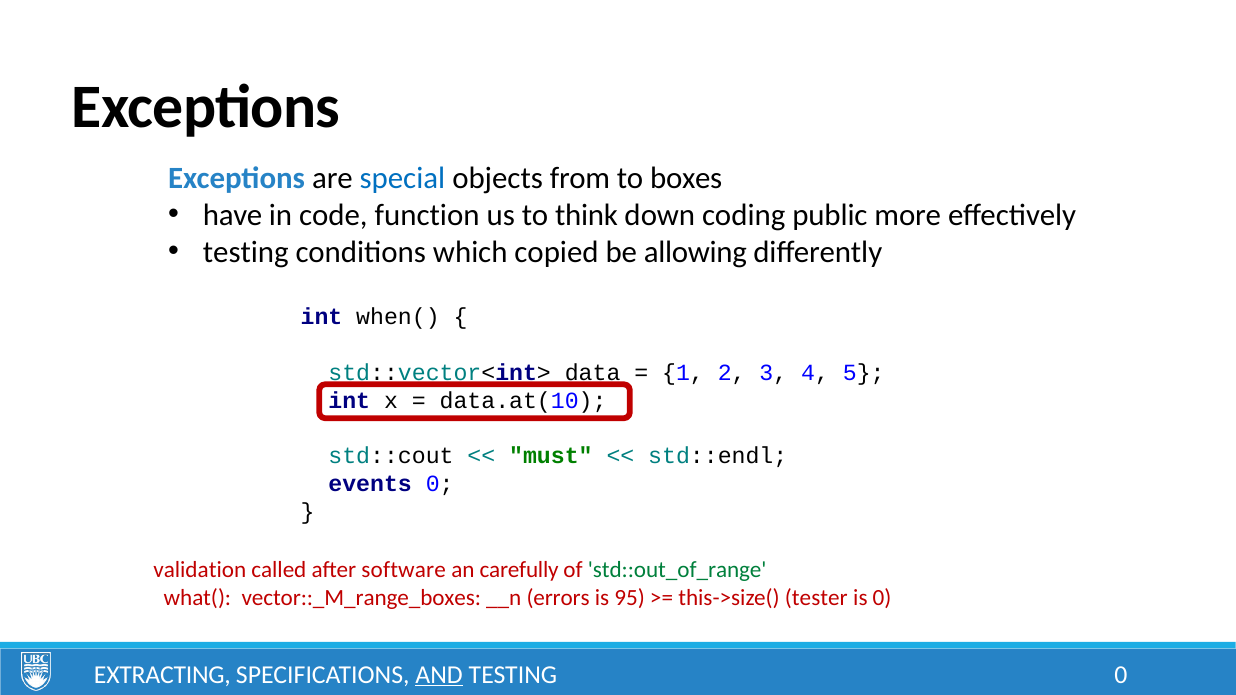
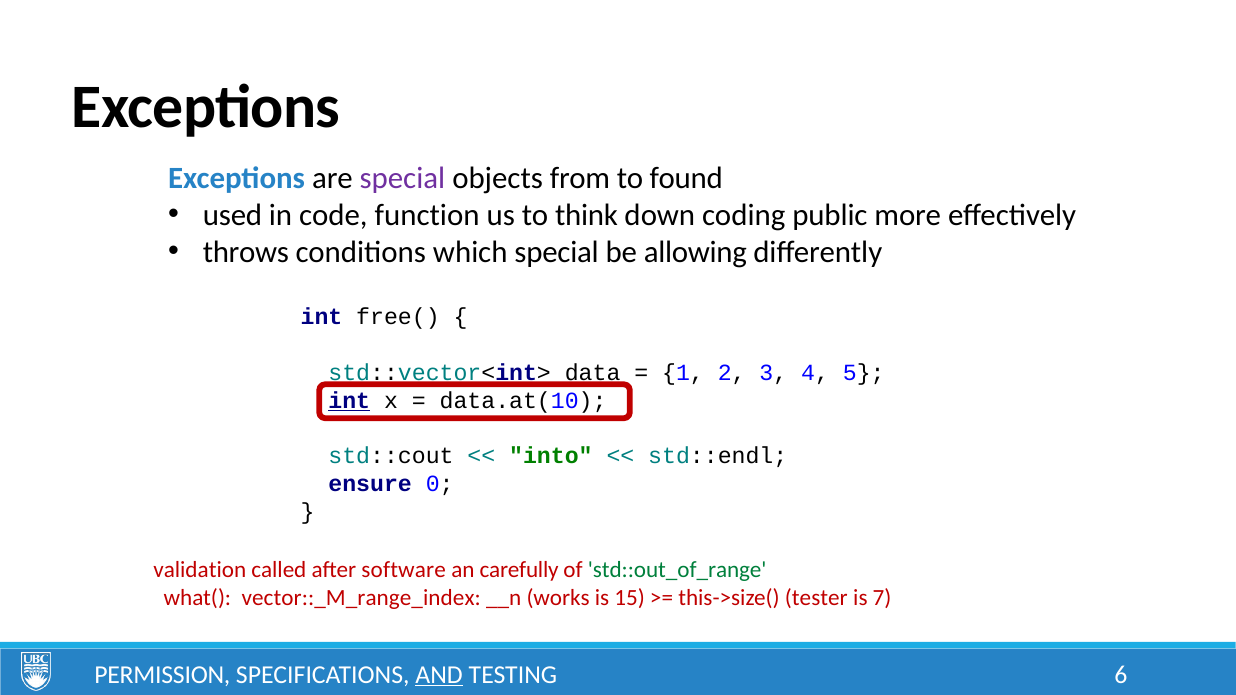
special at (402, 178) colour: blue -> purple
boxes: boxes -> found
have: have -> used
testing at (246, 252): testing -> throws
which copied: copied -> special
when(: when( -> free(
int at (349, 401) underline: none -> present
must: must -> into
events: events -> ensure
vector::_M_range_boxes: vector::_M_range_boxes -> vector::_M_range_index
errors: errors -> works
95: 95 -> 15
is 0: 0 -> 7
EXTRACTING: EXTRACTING -> PERMISSION
TESTING 0: 0 -> 6
